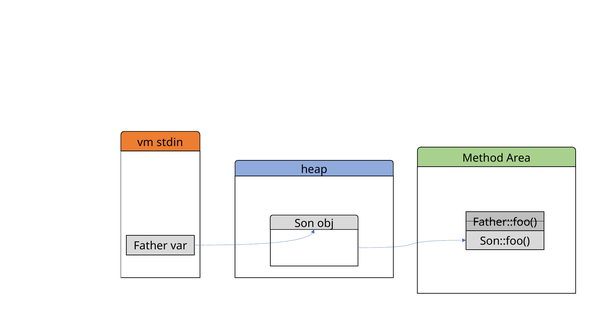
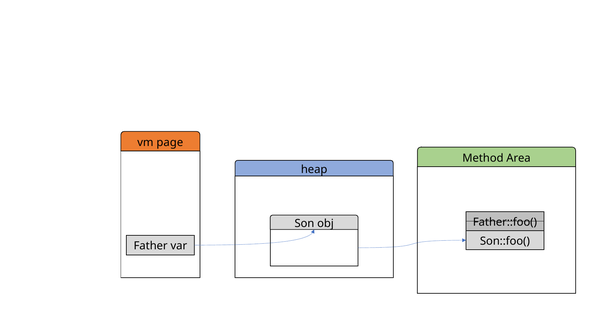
stdin: stdin -> page
